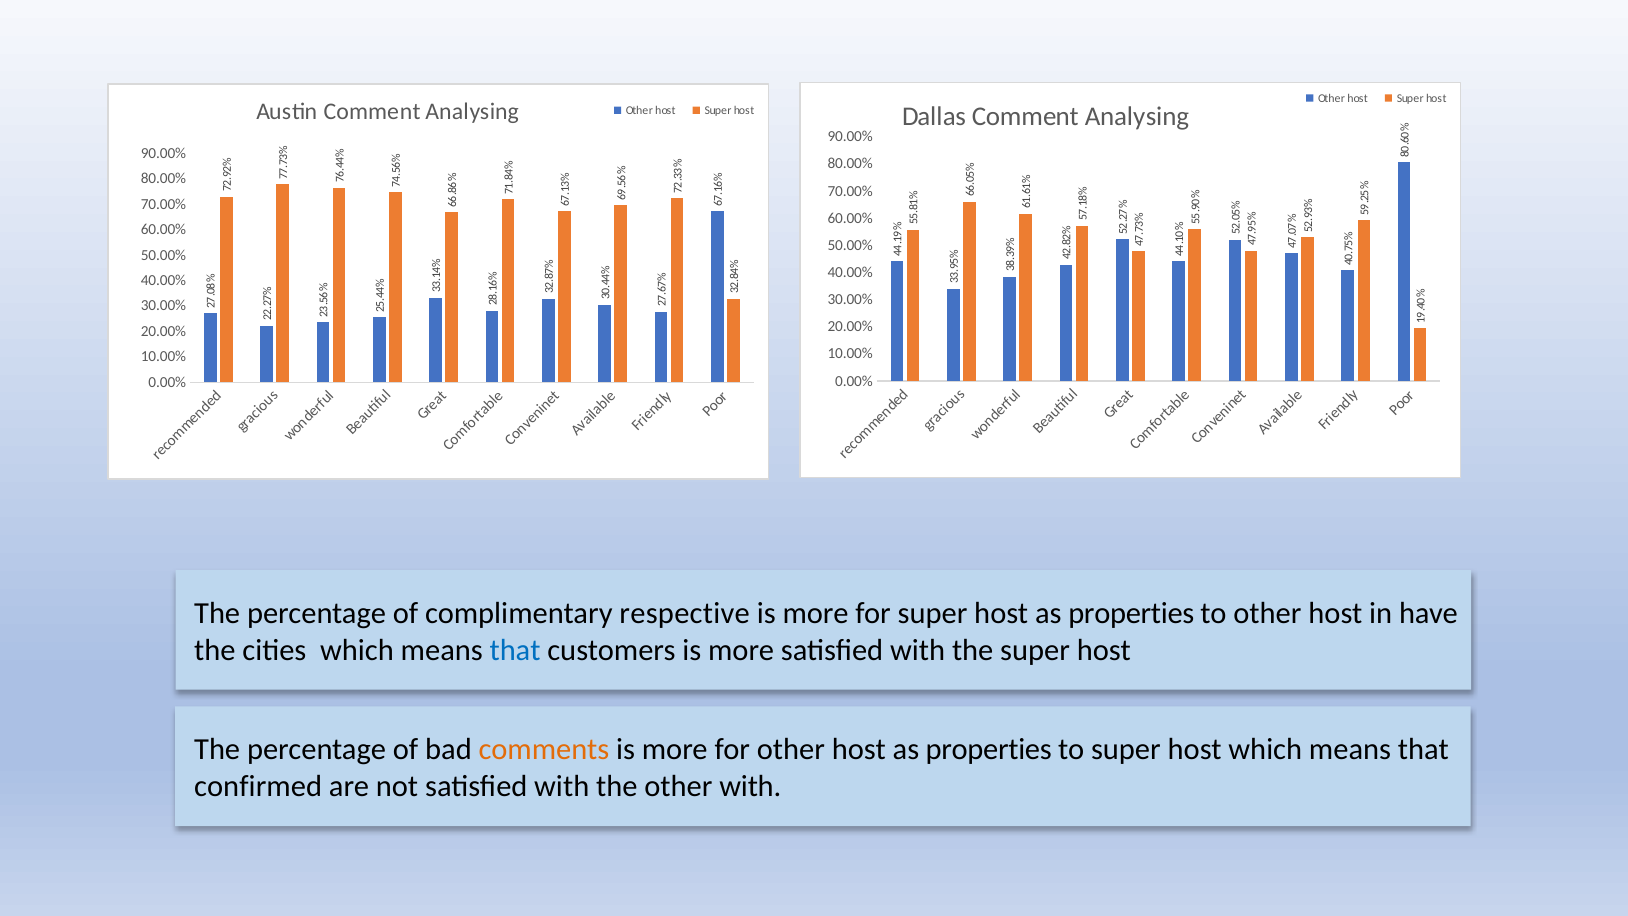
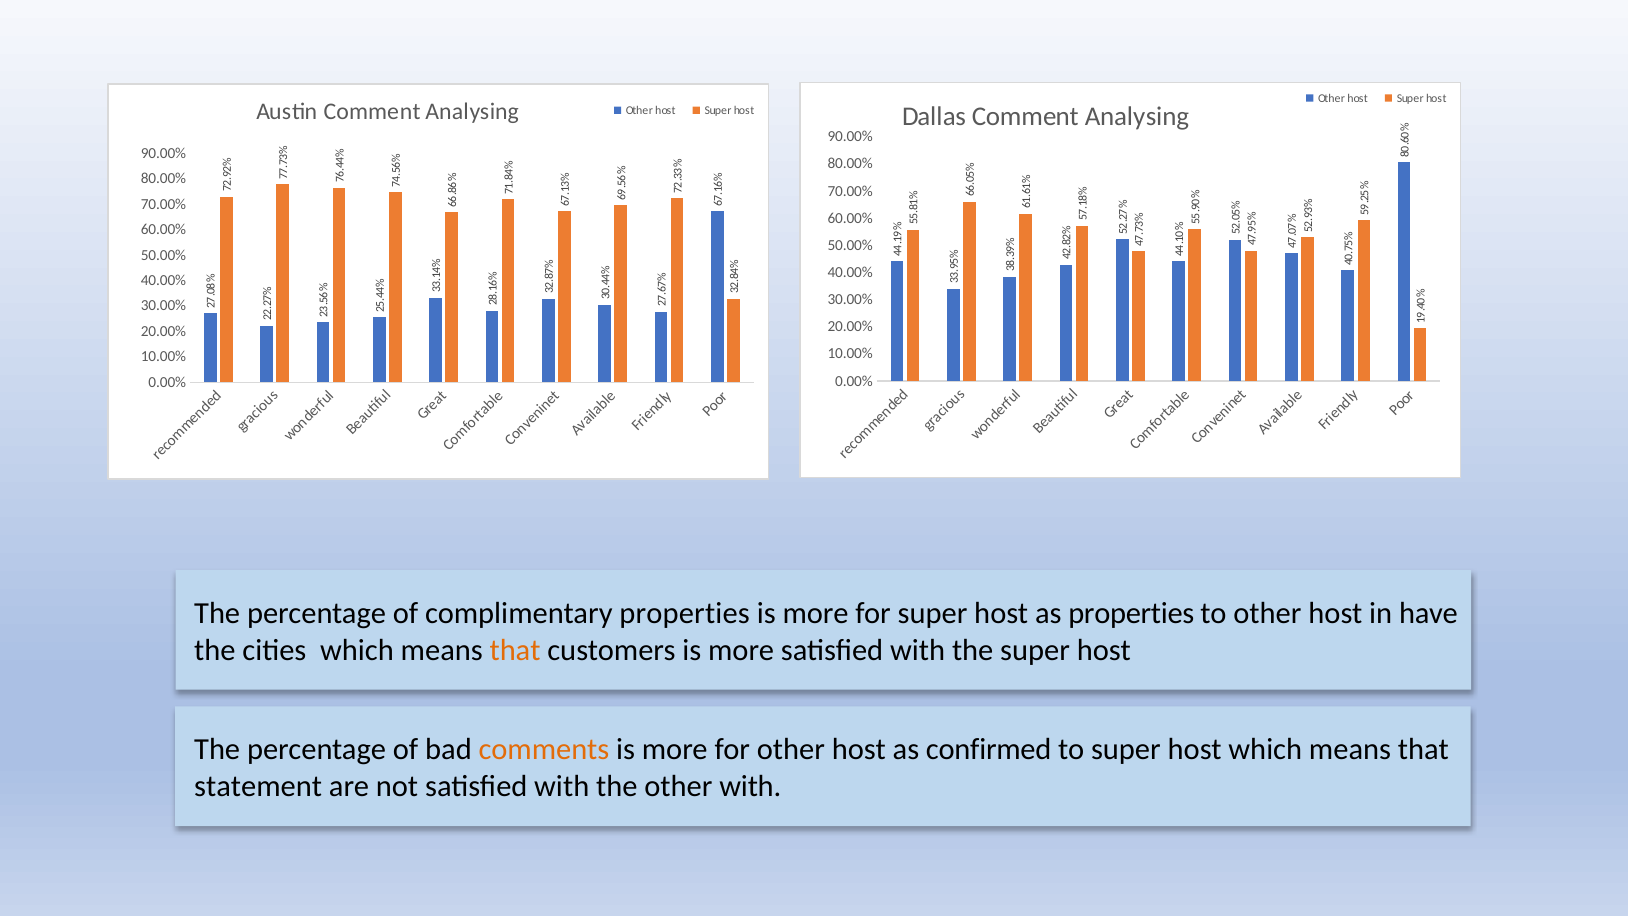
complimentary respective: respective -> properties
that at (515, 650) colour: blue -> orange
other host as properties: properties -> confirmed
confirmed: confirmed -> statement
